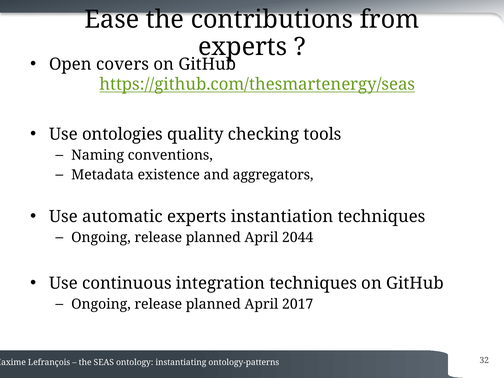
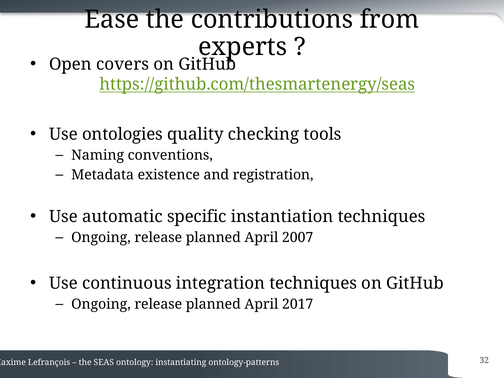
aggregators: aggregators -> registration
automatic experts: experts -> specific
2044: 2044 -> 2007
